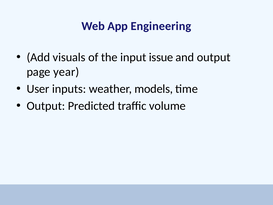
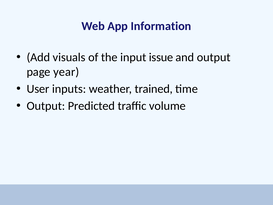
Engineering: Engineering -> Information
models: models -> trained
